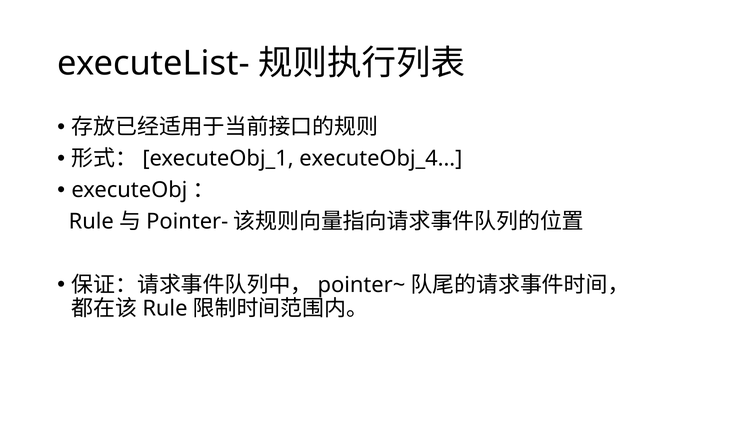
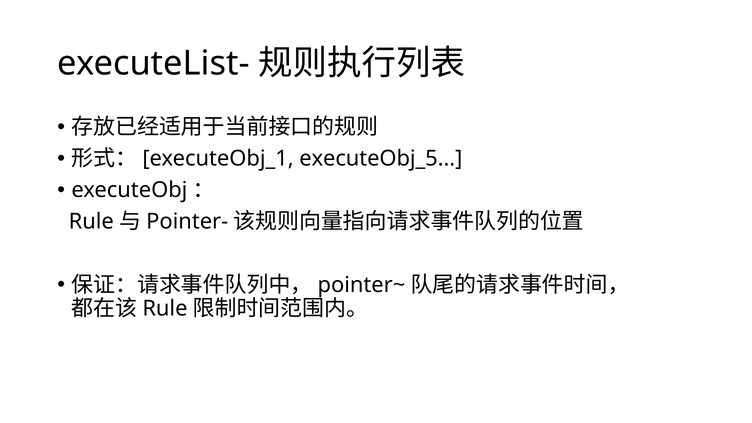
executeObj_4: executeObj_4 -> executeObj_5
